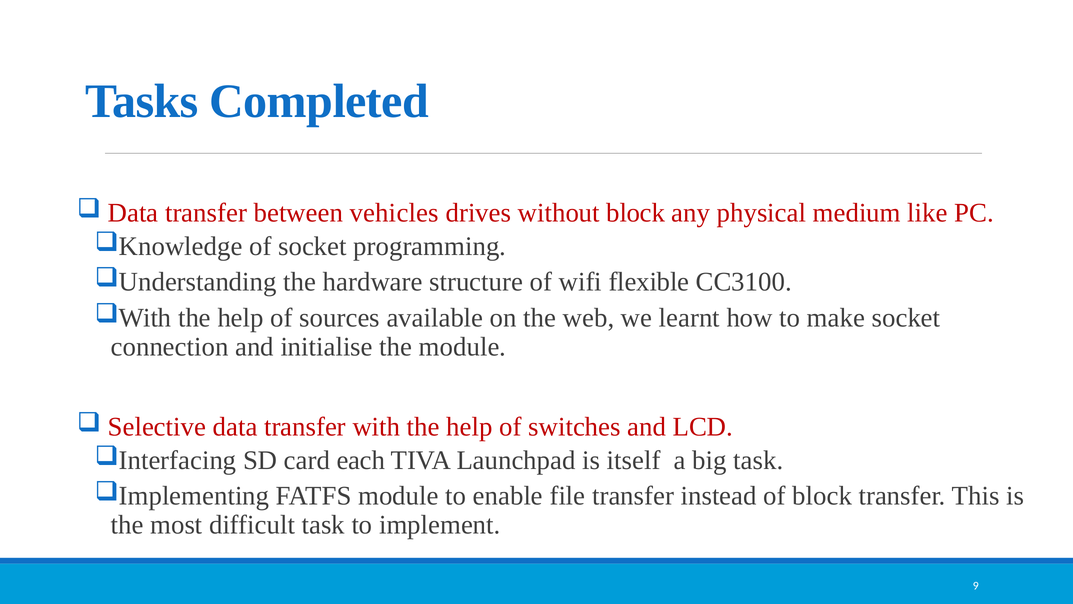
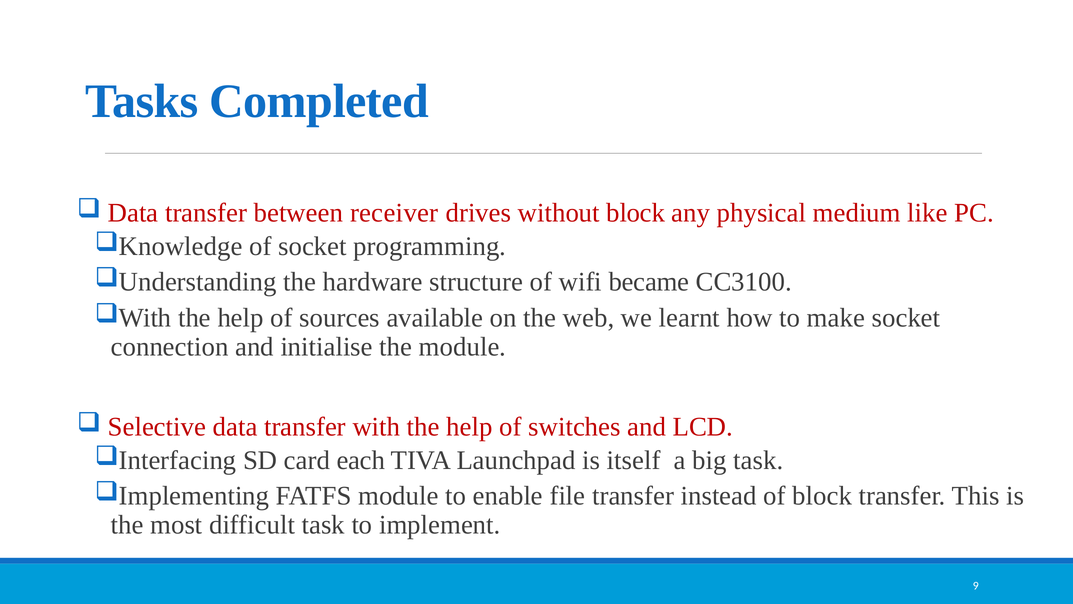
vehicles: vehicles -> receiver
flexible: flexible -> became
